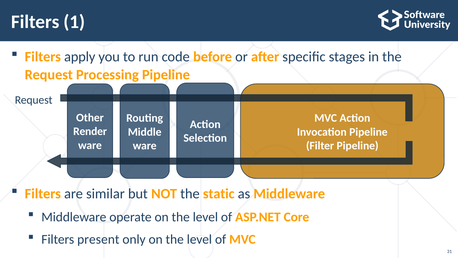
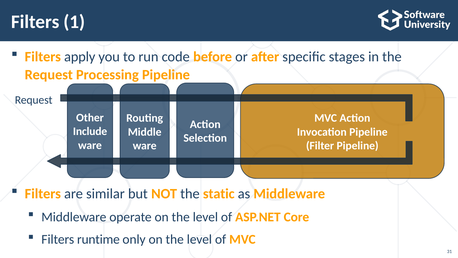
Render: Render -> Include
present: present -> runtime
